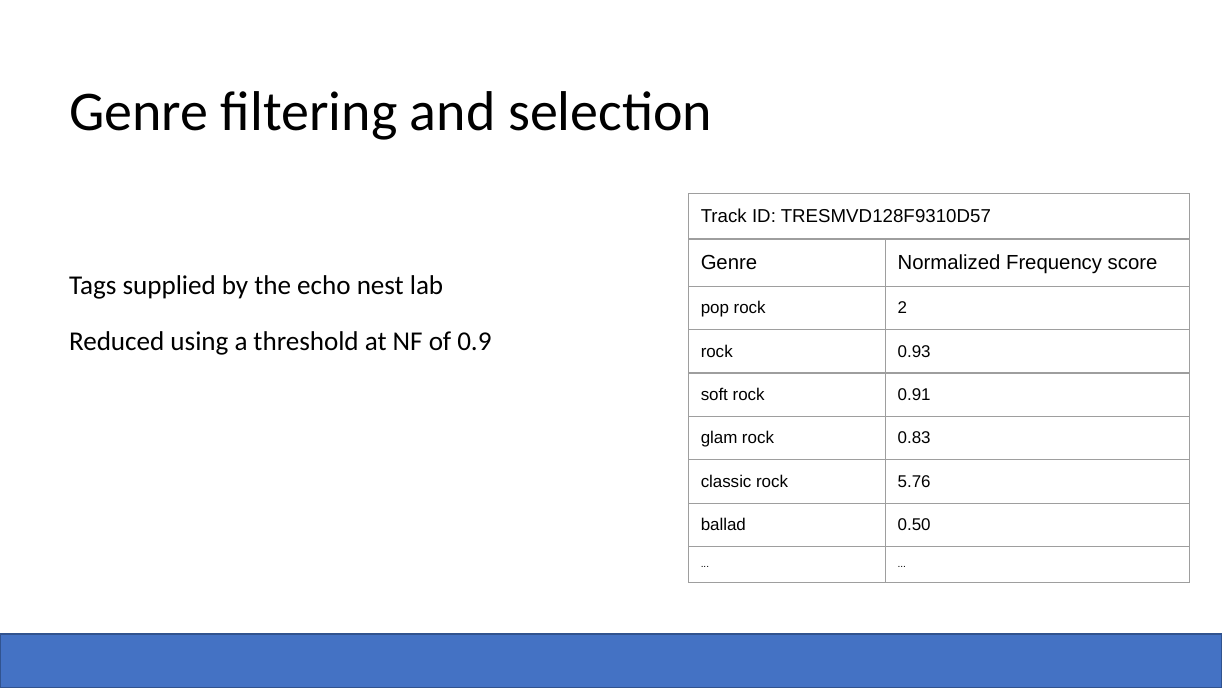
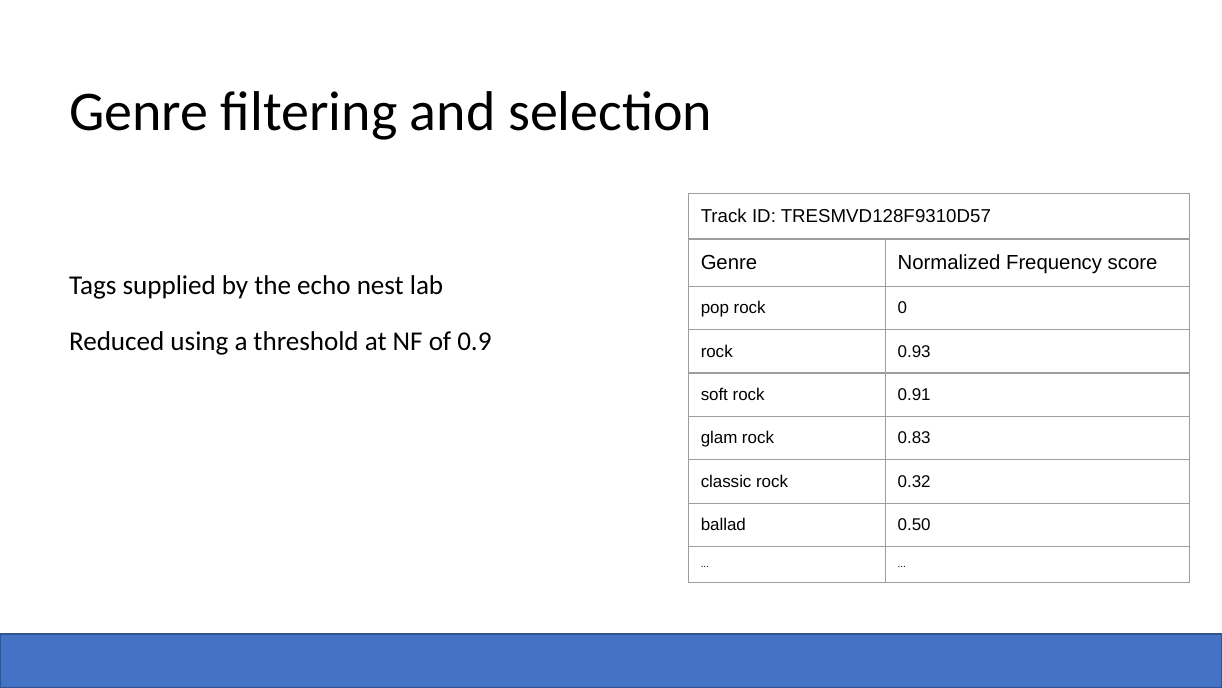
2: 2 -> 0
5.76: 5.76 -> 0.32
